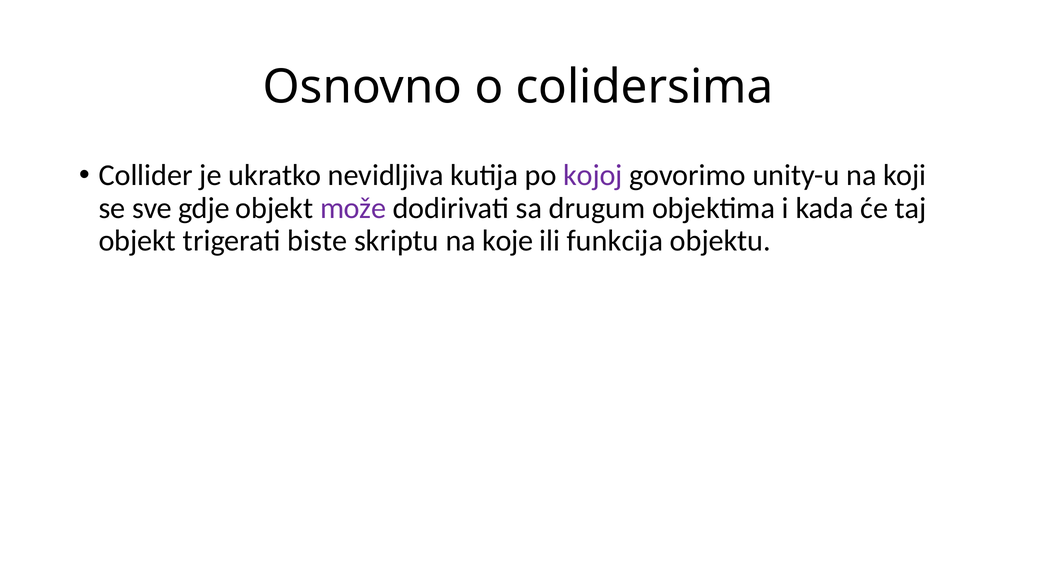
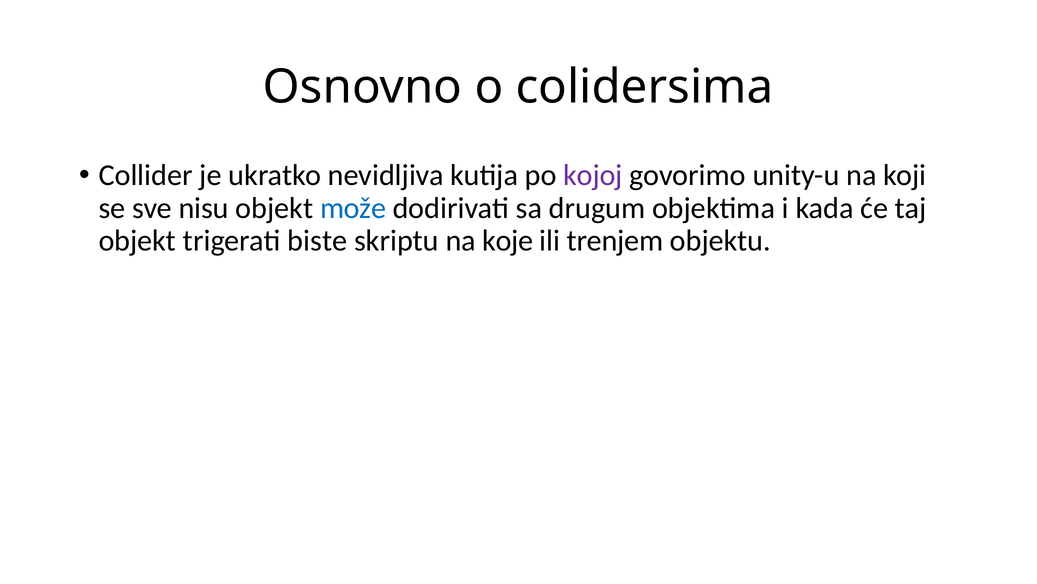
gdje: gdje -> nisu
može colour: purple -> blue
funkcija: funkcija -> trenjem
